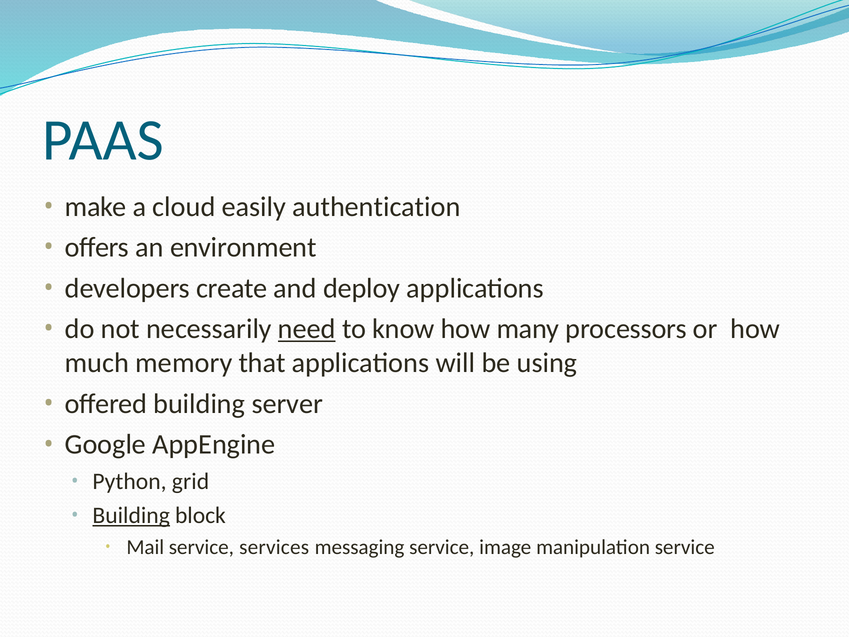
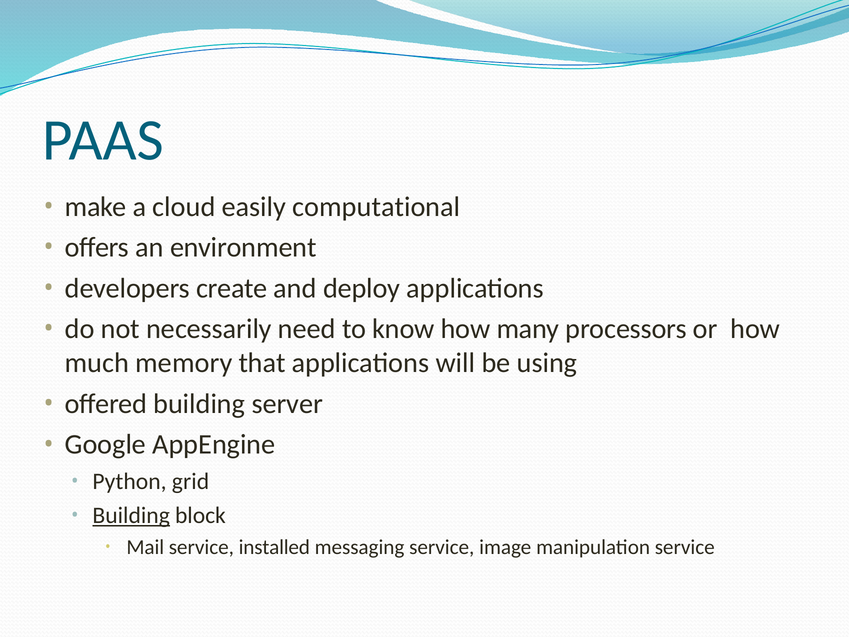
authentication: authentication -> computational
need underline: present -> none
services: services -> installed
